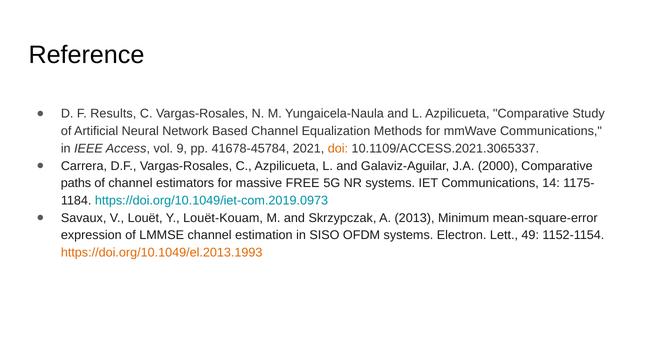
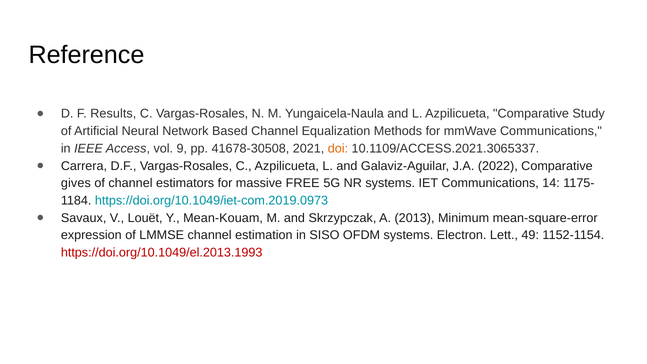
41678-45784: 41678-45784 -> 41678-30508
2000: 2000 -> 2022
paths: paths -> gives
Louët-Kouam: Louët-Kouam -> Mean-Kouam
https://doi.org/10.1049/el.2013.1993 colour: orange -> red
